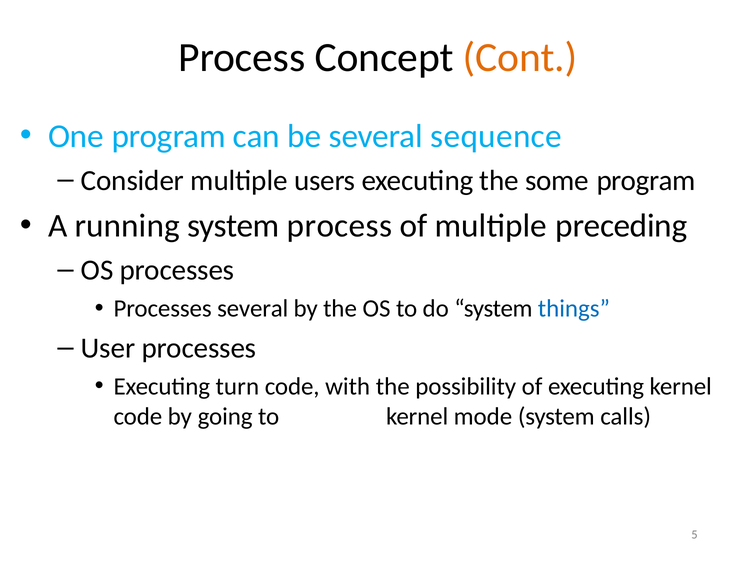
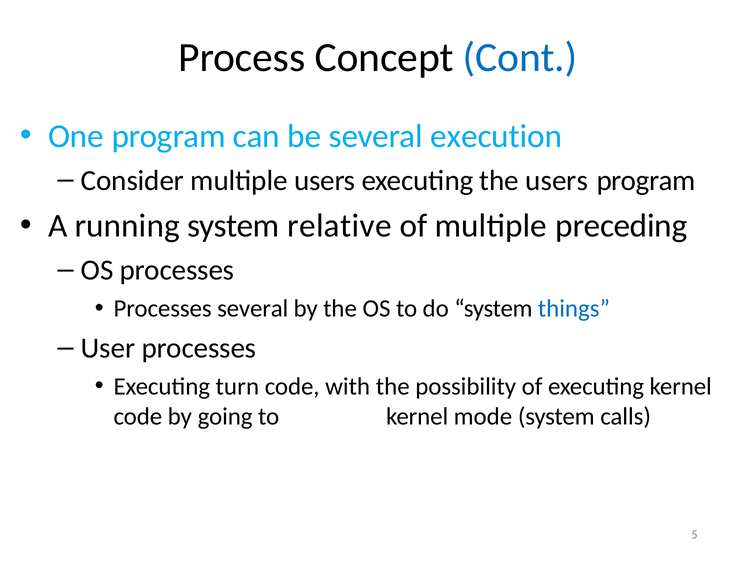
Cont colour: orange -> blue
sequence: sequence -> execution
the some: some -> users
system process: process -> relative
